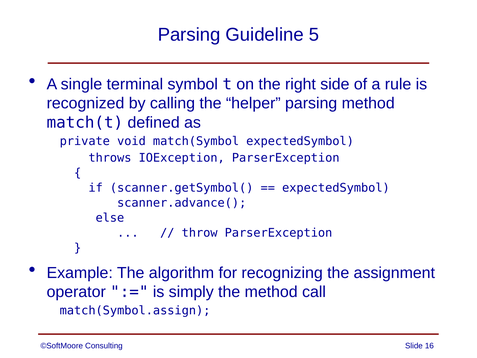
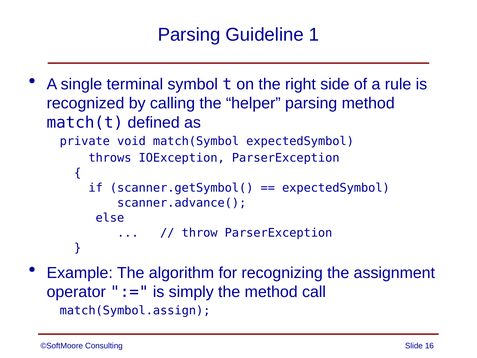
5: 5 -> 1
